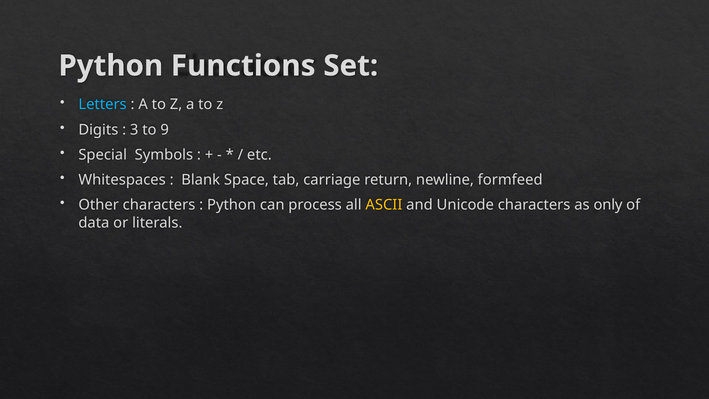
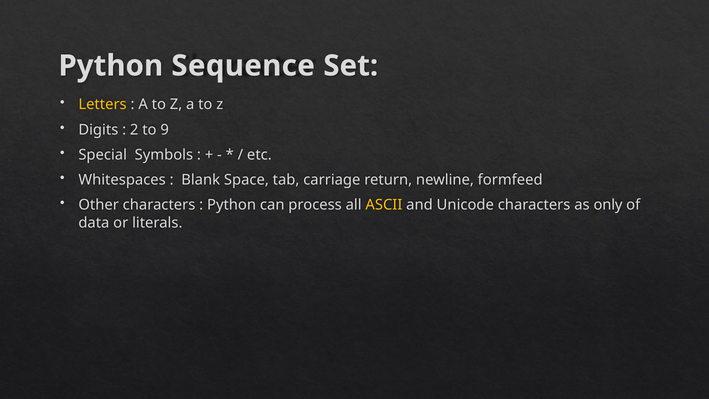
Functions: Functions -> Sequence
Letters colour: light blue -> yellow
3: 3 -> 2
